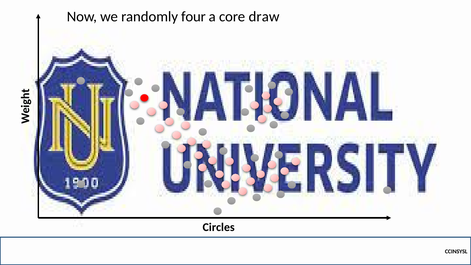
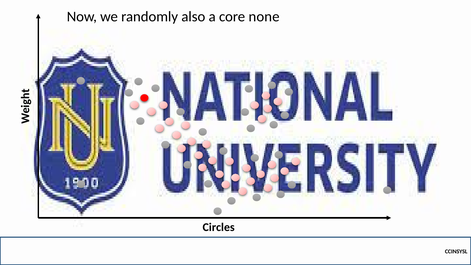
four: four -> also
draw: draw -> none
